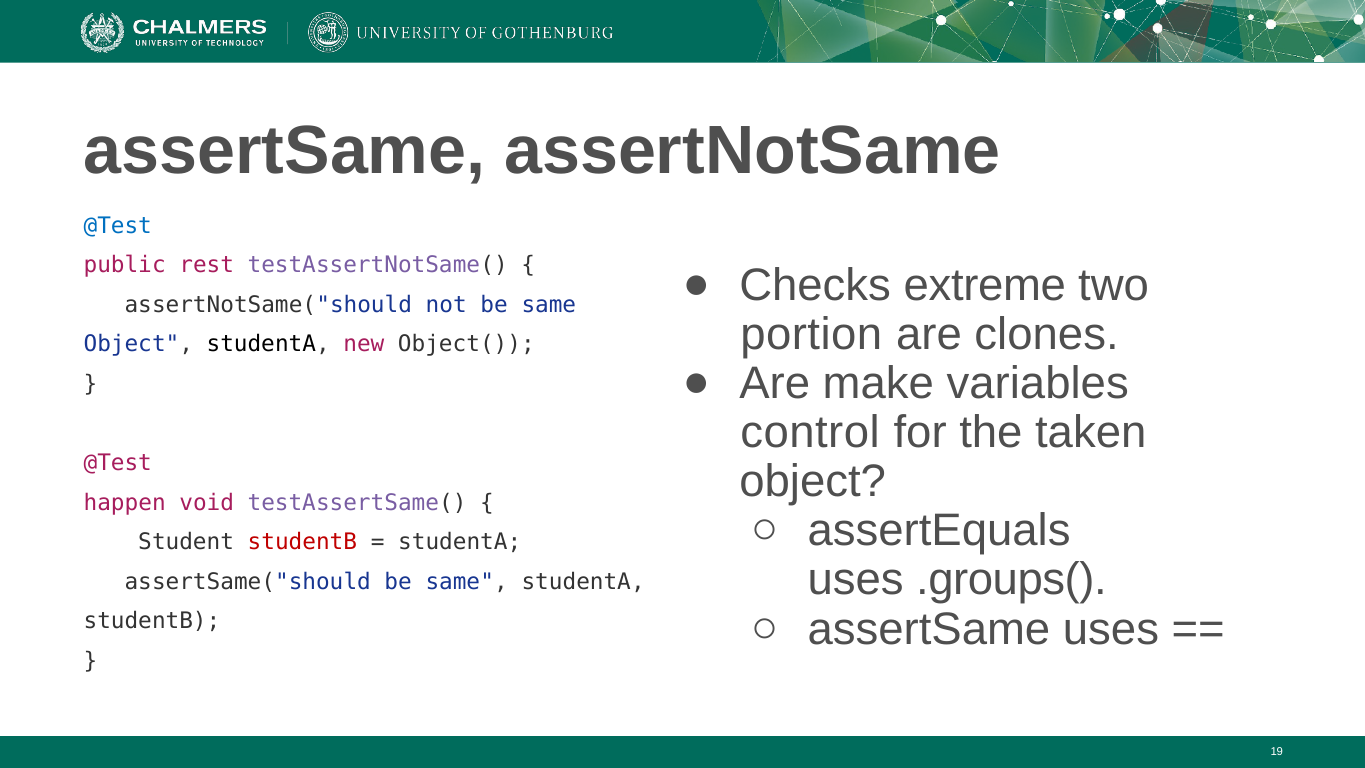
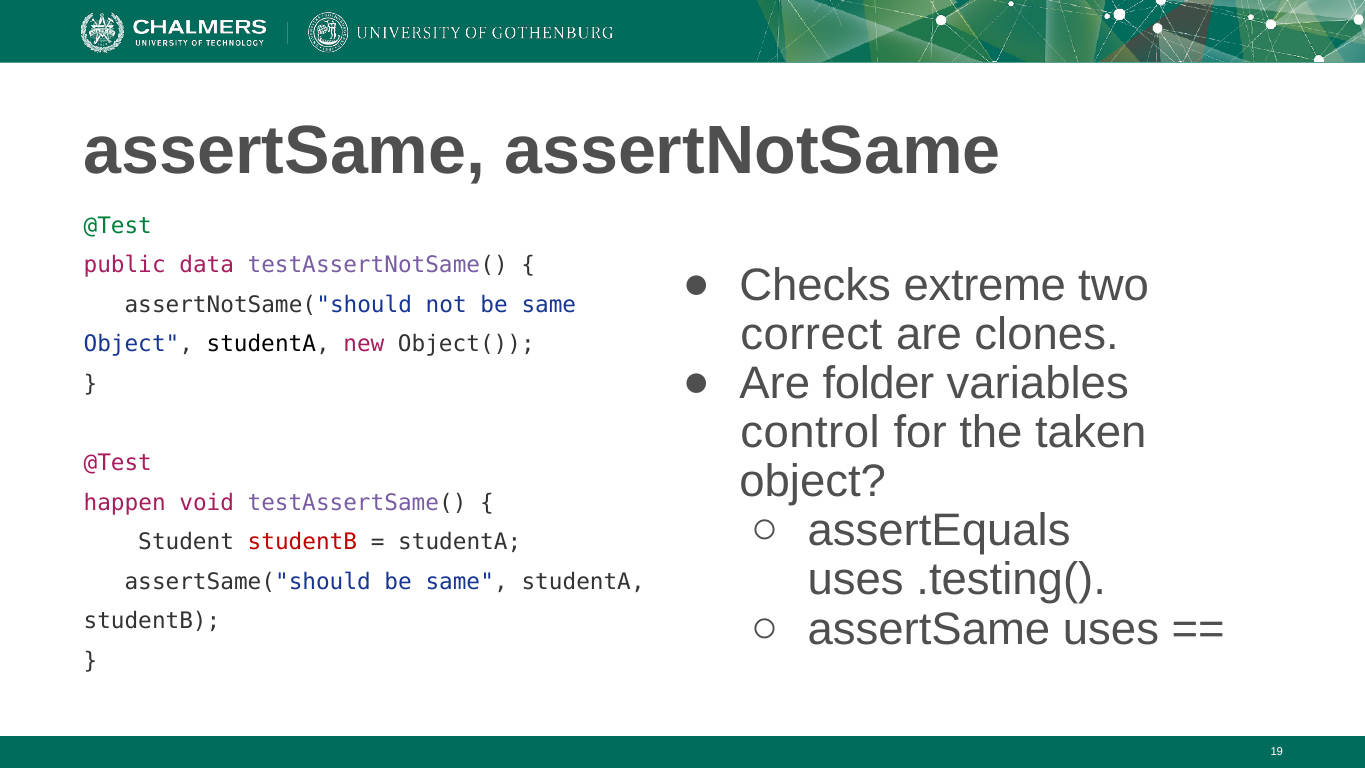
@Test at (118, 226) colour: blue -> green
rest: rest -> data
portion: portion -> correct
make: make -> folder
.groups(: .groups( -> .testing(
